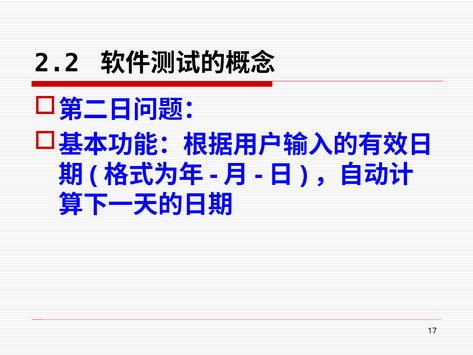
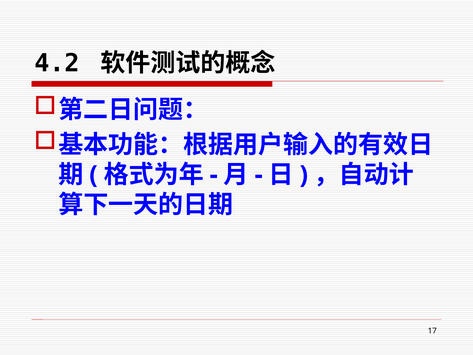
2.2: 2.2 -> 4.2
